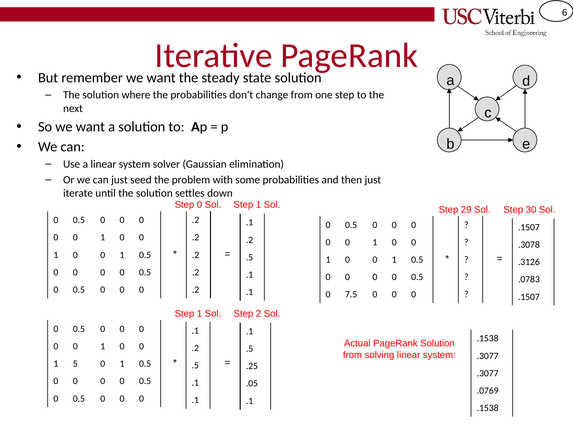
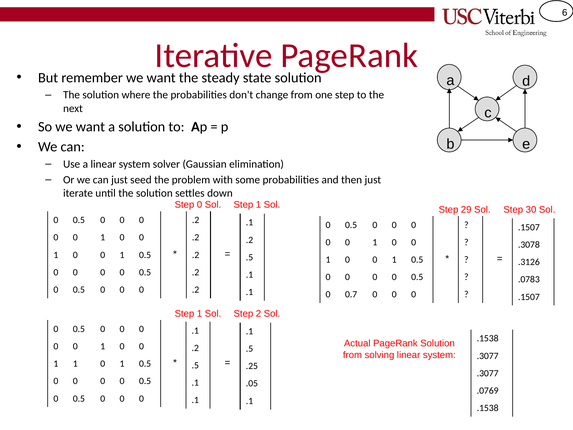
7.5: 7.5 -> 0.7
1 5: 5 -> 1
